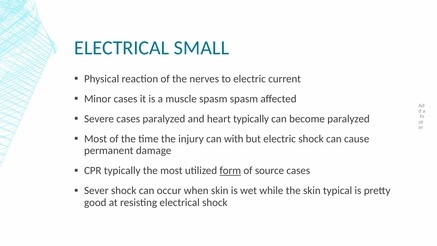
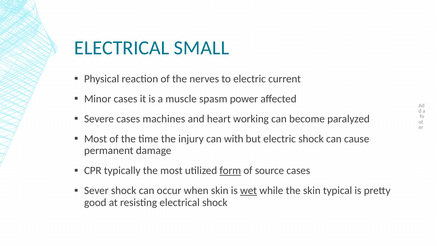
spasm spasm: spasm -> power
cases paralyzed: paralyzed -> machines
heart typically: typically -> working
wet underline: none -> present
